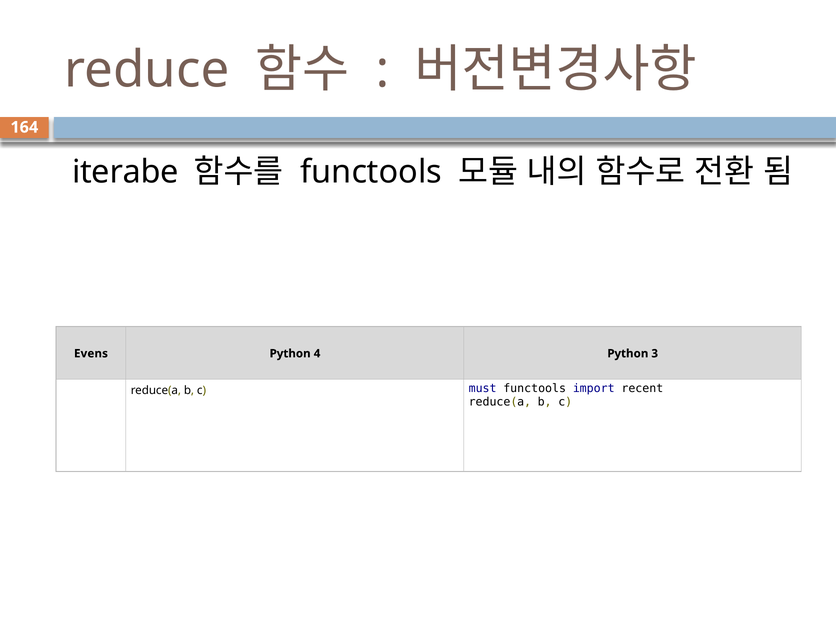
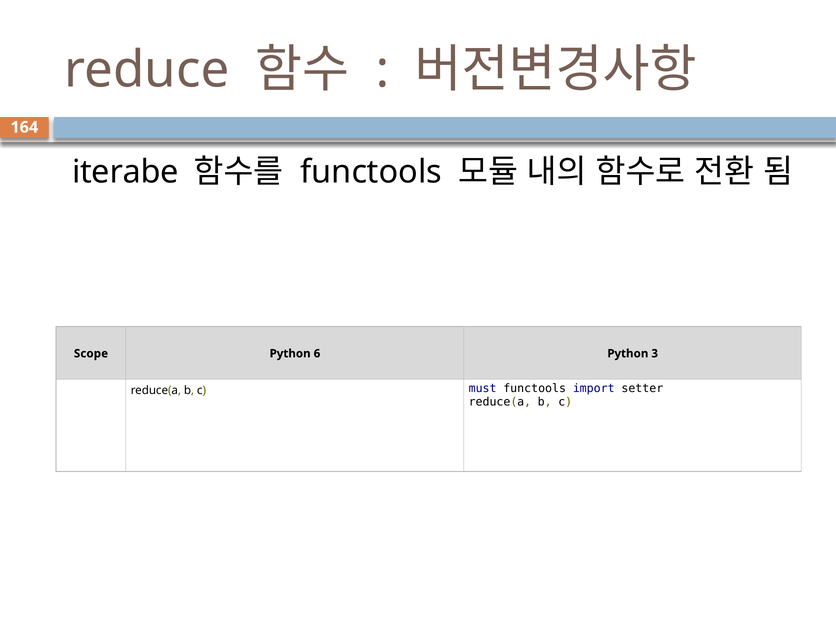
Evens: Evens -> Scope
4: 4 -> 6
recent: recent -> setter
